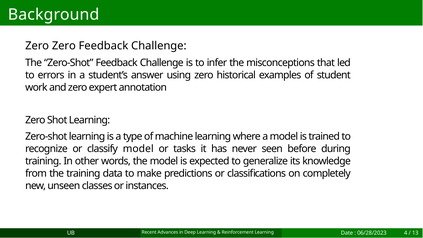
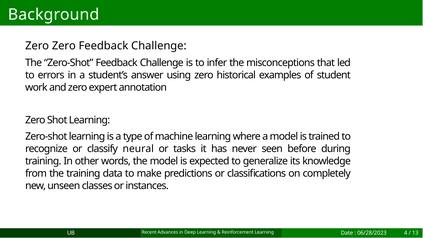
classify model: model -> neural
